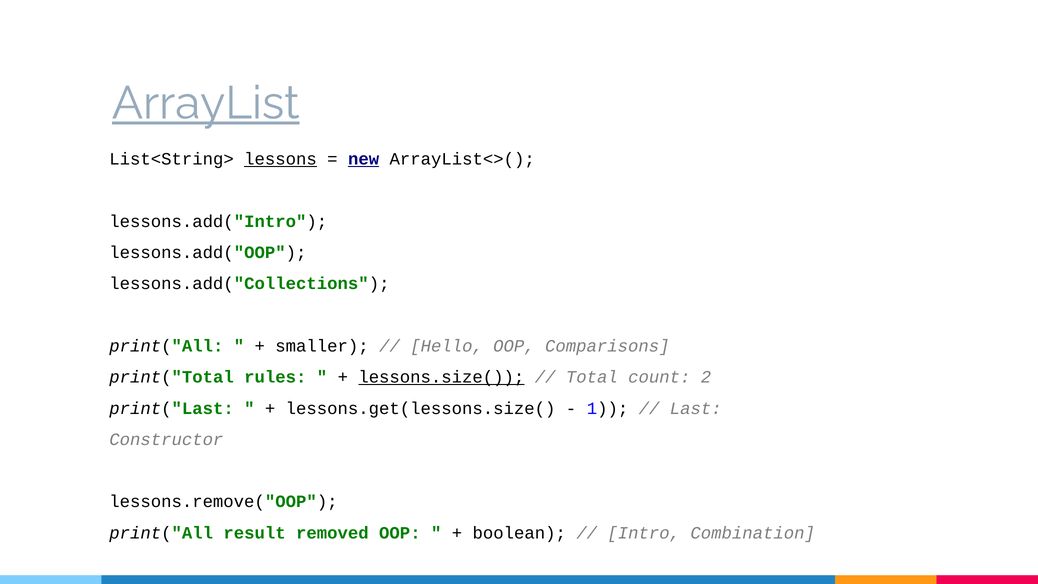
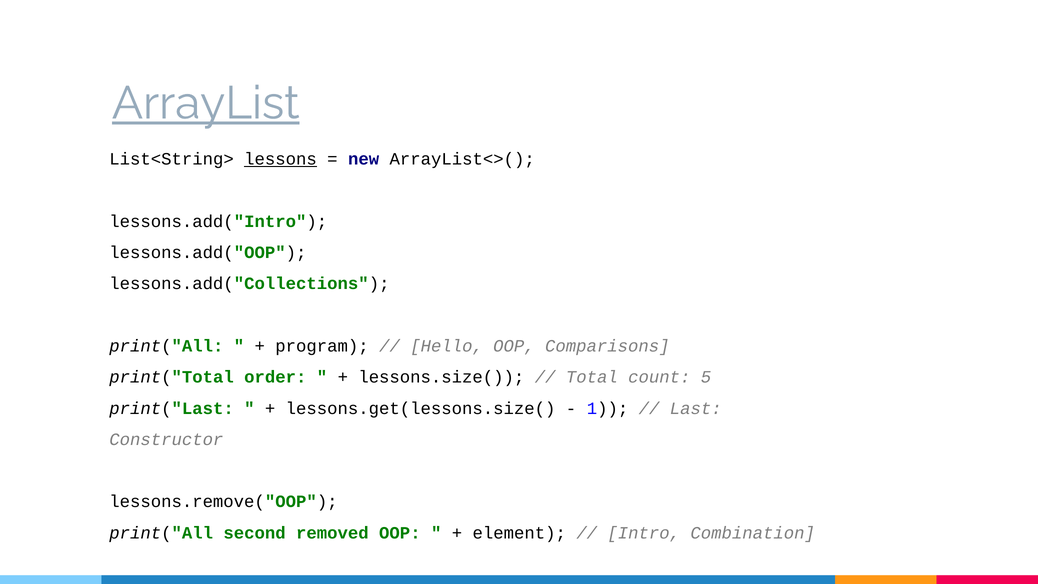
new underline: present -> none
smaller: smaller -> program
rules: rules -> order
lessons.size( underline: present -> none
2: 2 -> 5
result: result -> second
boolean: boolean -> element
